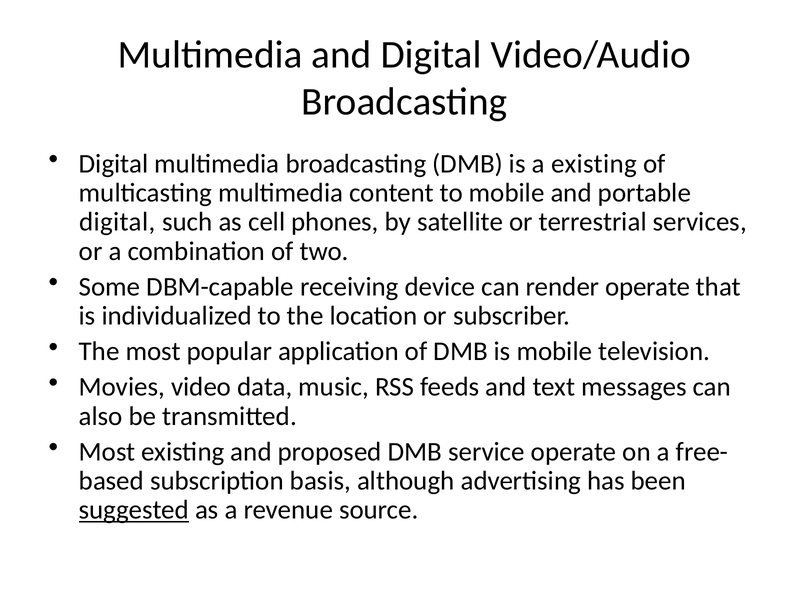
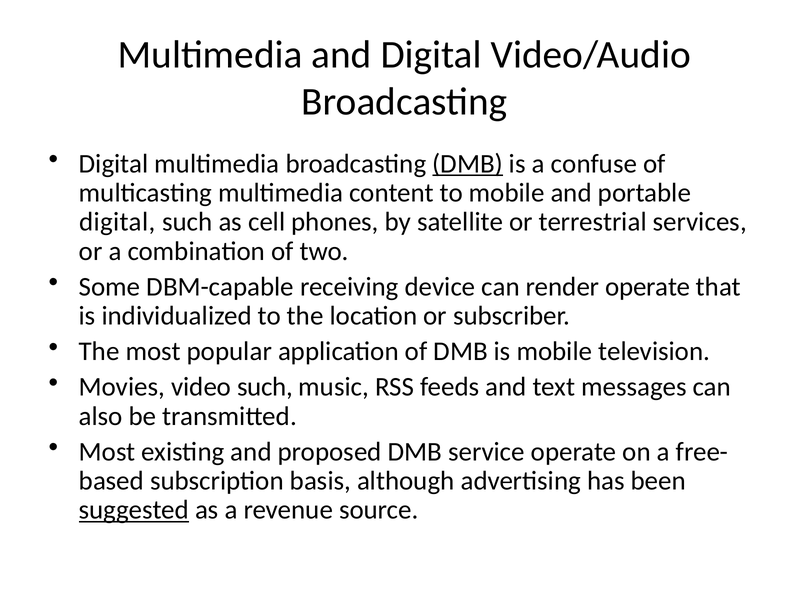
DMB at (468, 164) underline: none -> present
a existing: existing -> confuse
video data: data -> such
